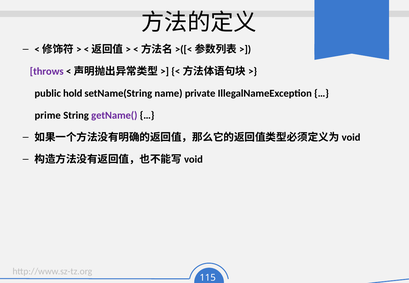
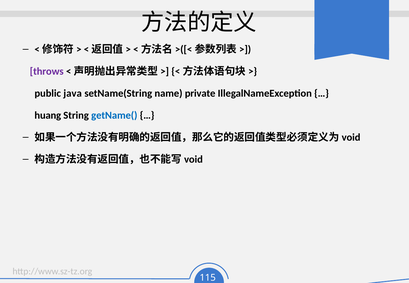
hold: hold -> java
prime: prime -> huang
getName( colour: purple -> blue
